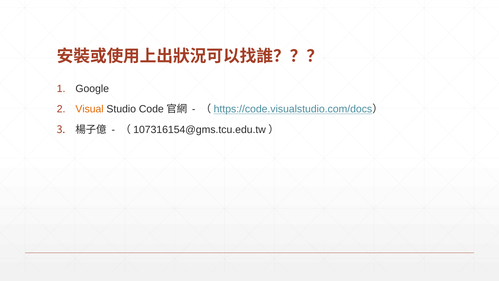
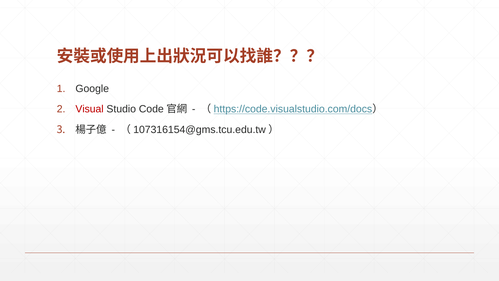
Visual colour: orange -> red
